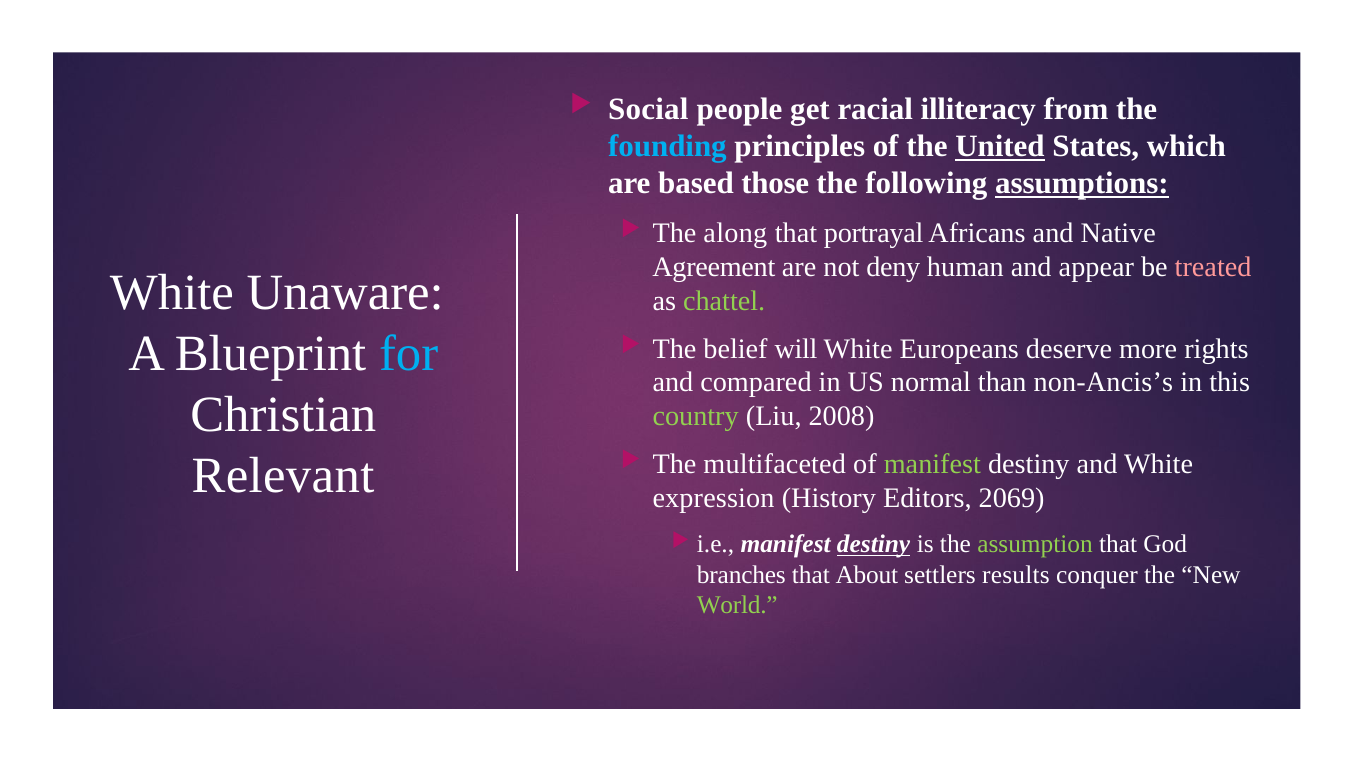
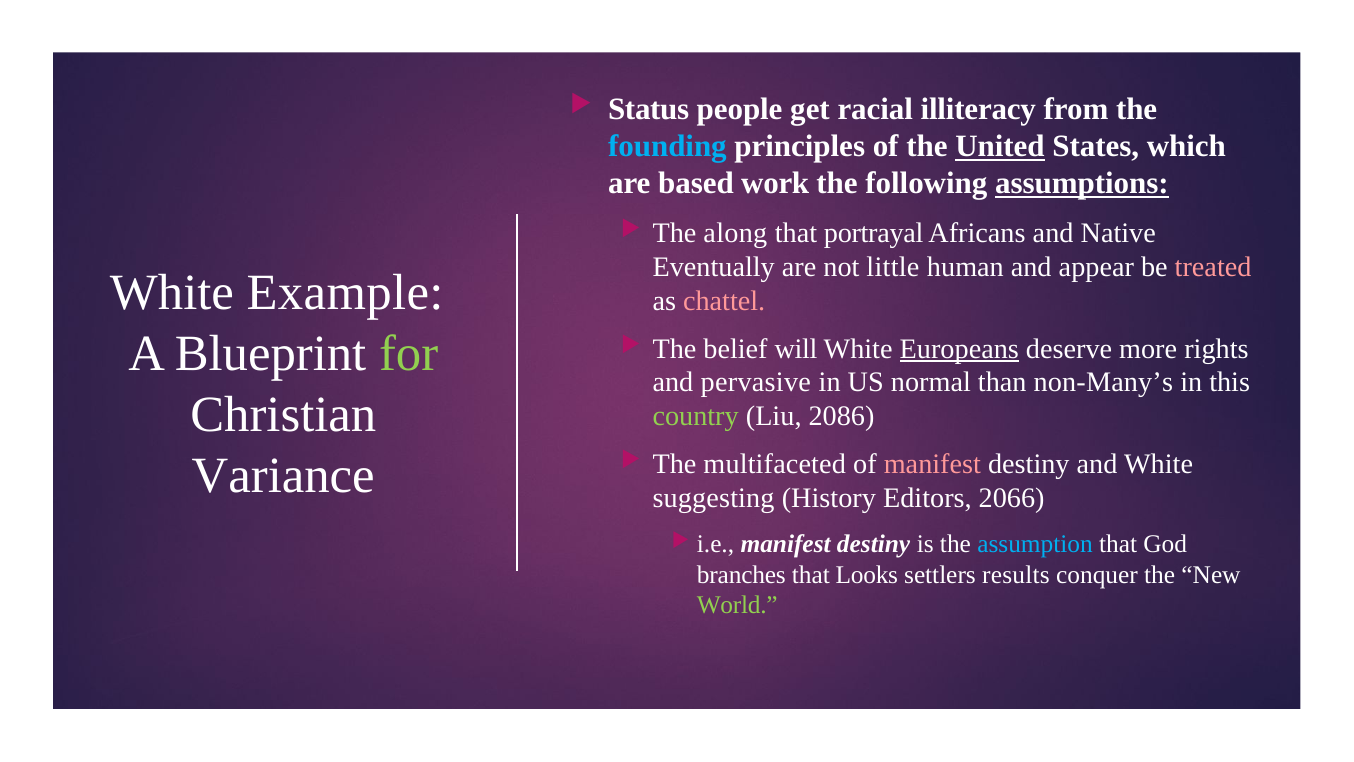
Social: Social -> Status
those: those -> work
Agreement: Agreement -> Eventually
deny: deny -> little
Unaware: Unaware -> Example
chattel colour: light green -> pink
for colour: light blue -> light green
Europeans underline: none -> present
compared: compared -> pervasive
non-Ancis’s: non-Ancis’s -> non-Many’s
2008: 2008 -> 2086
manifest at (932, 464) colour: light green -> pink
Relevant: Relevant -> Variance
expression: expression -> suggesting
2069: 2069 -> 2066
destiny at (874, 544) underline: present -> none
assumption colour: light green -> light blue
About: About -> Looks
